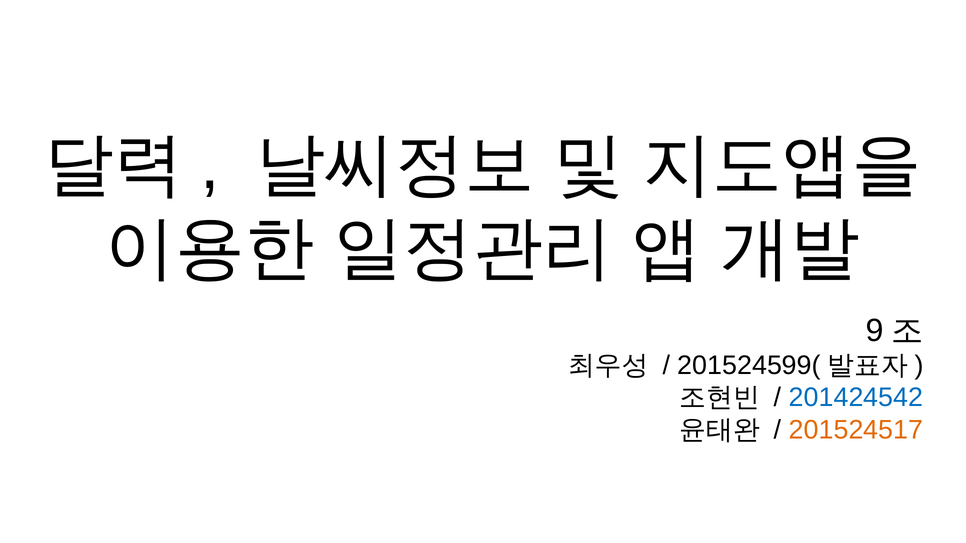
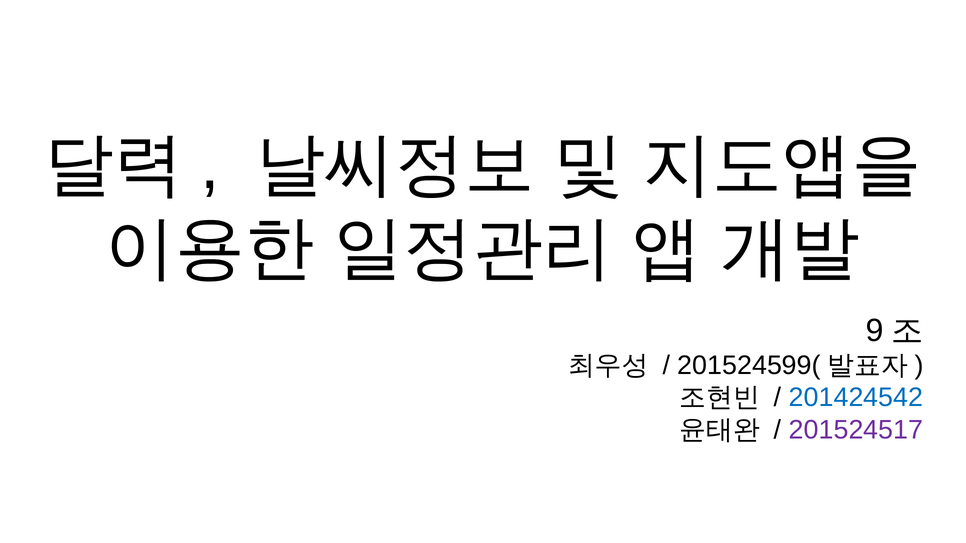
201524517 colour: orange -> purple
